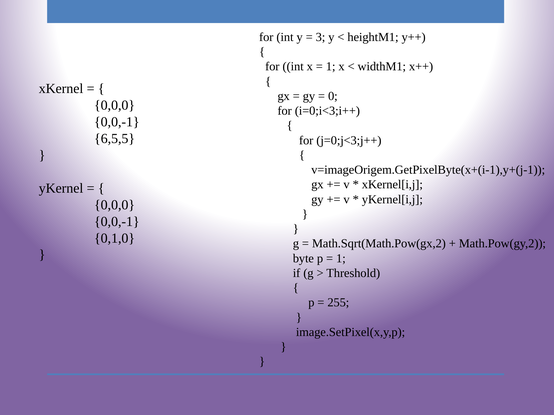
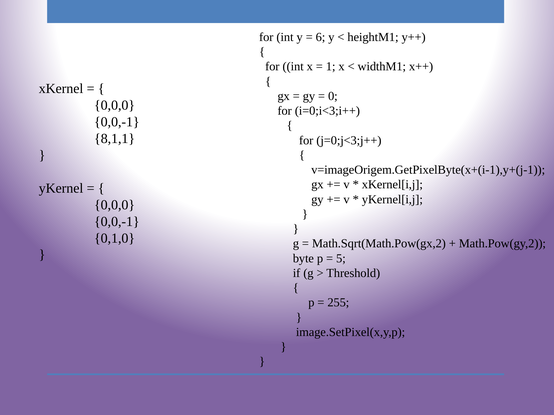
3: 3 -> 6
6,5,5: 6,5,5 -> 8,1,1
1 at (341, 259): 1 -> 5
